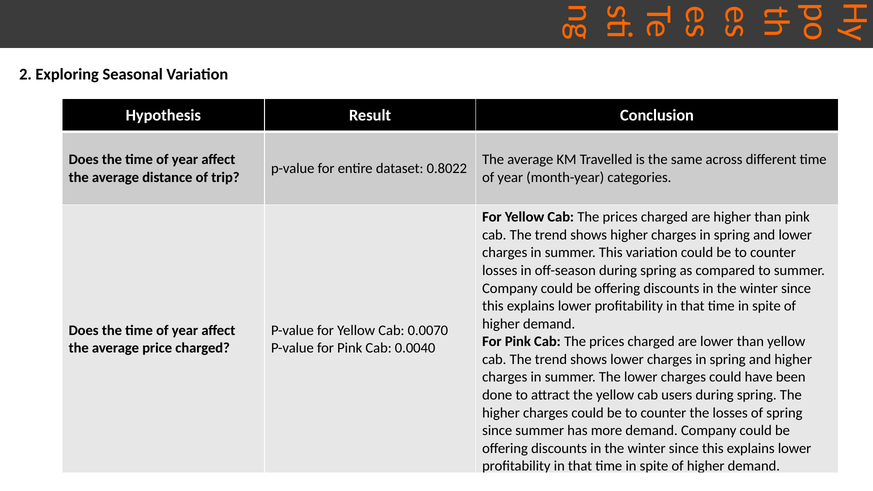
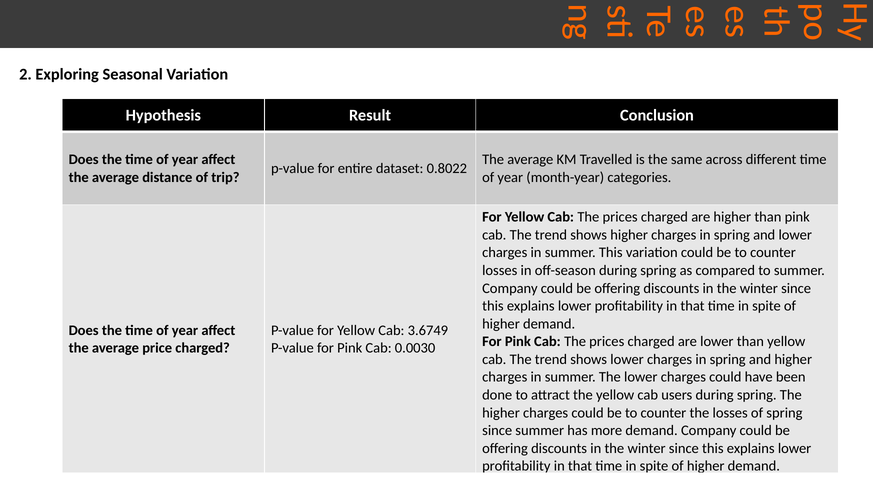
0.0070: 0.0070 -> 3.6749
0.0040: 0.0040 -> 0.0030
